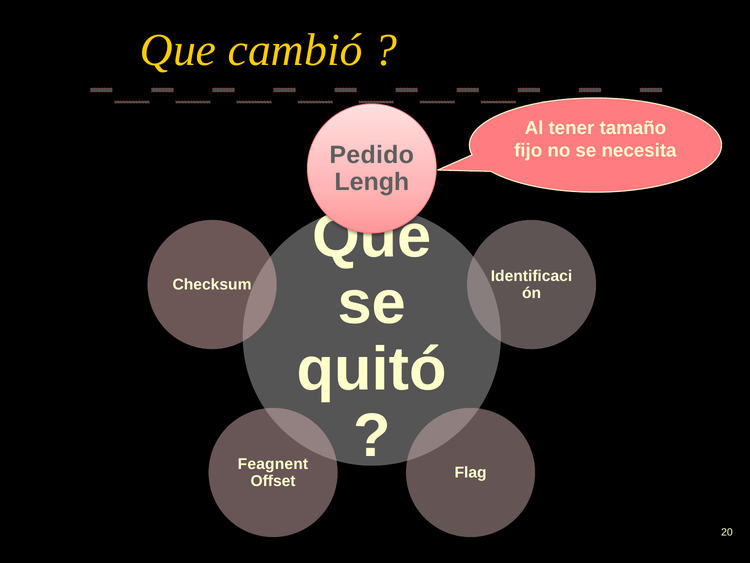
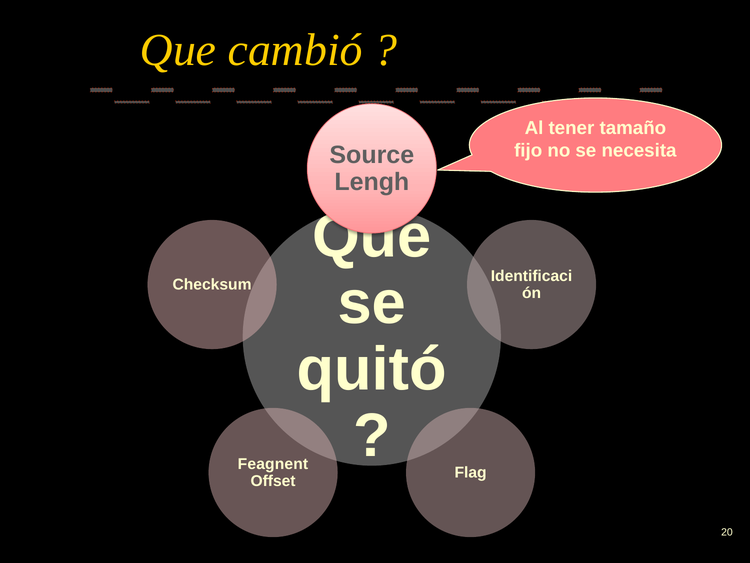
Pedido: Pedido -> Source
